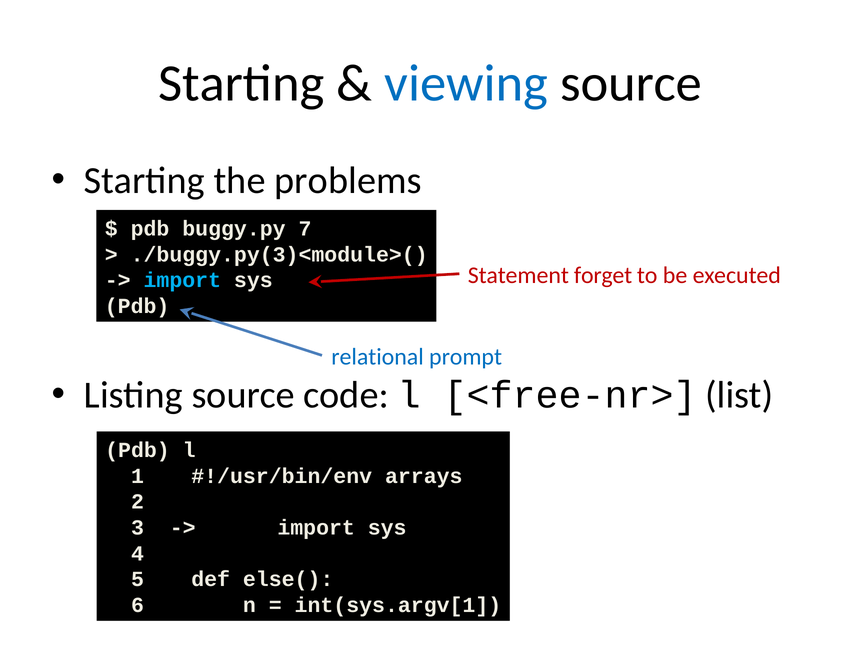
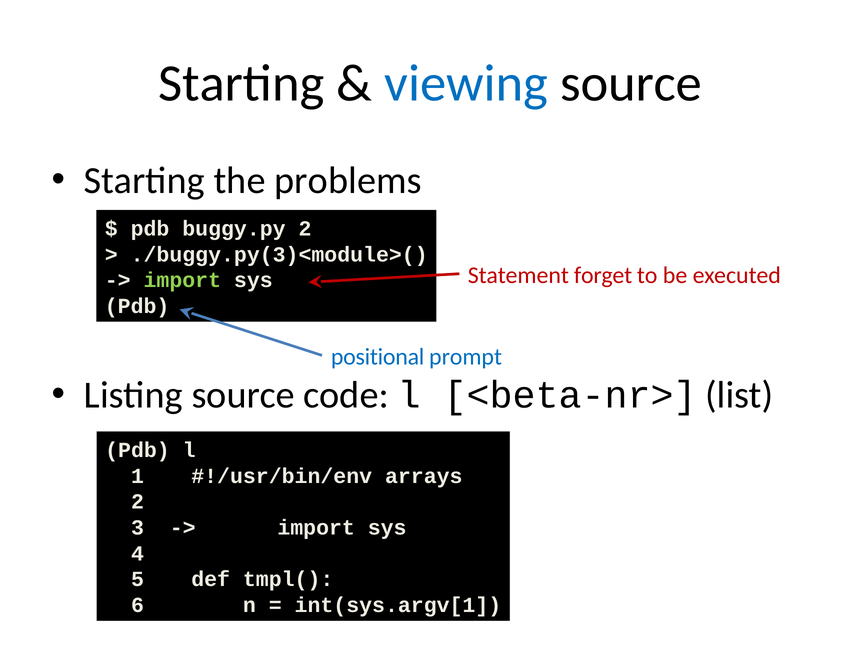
buggy.py 7: 7 -> 2
import at (182, 280) colour: light blue -> light green
relational: relational -> positional
<free-nr>: <free-nr> -> <beta-nr>
else(: else( -> tmpl(
